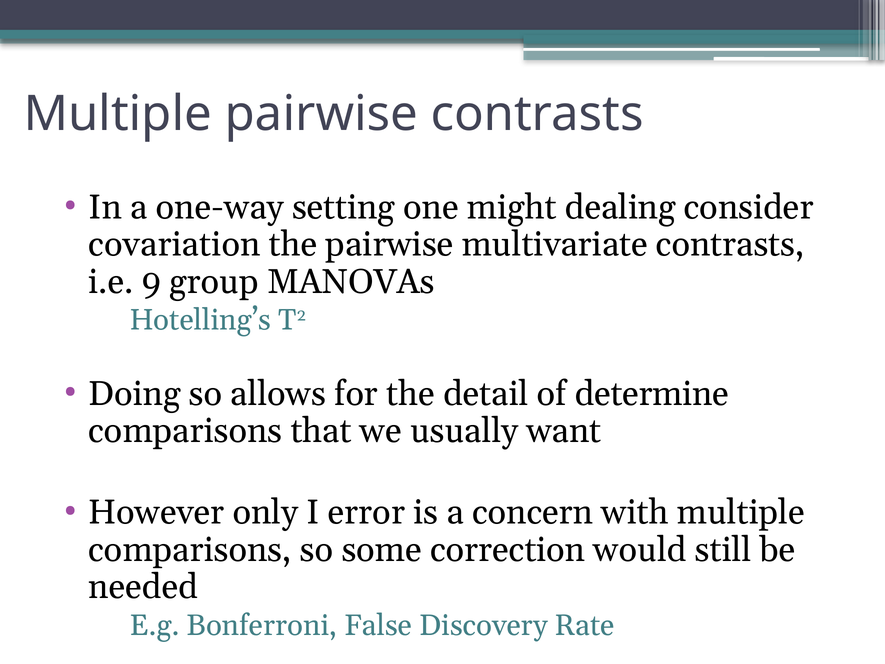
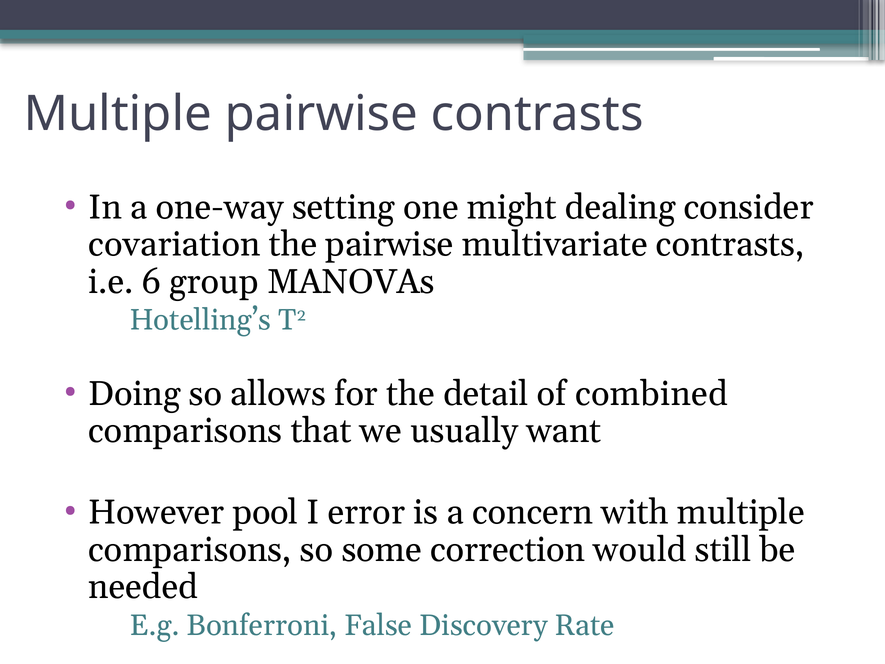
9: 9 -> 6
determine: determine -> combined
only: only -> pool
